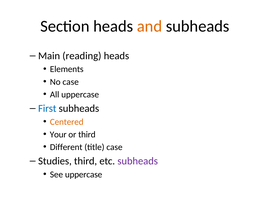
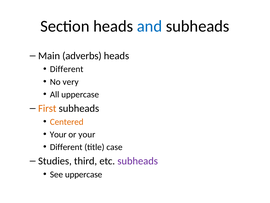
and colour: orange -> blue
reading: reading -> adverbs
Elements at (67, 69): Elements -> Different
No case: case -> very
First colour: blue -> orange
or third: third -> your
